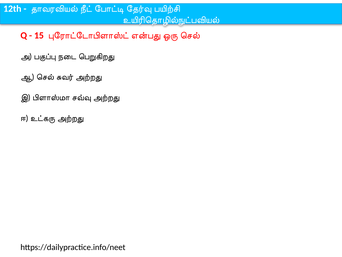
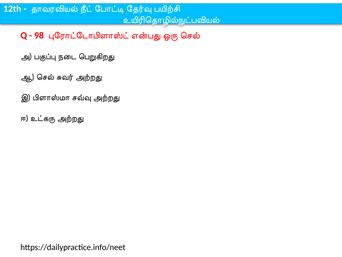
15: 15 -> 98
